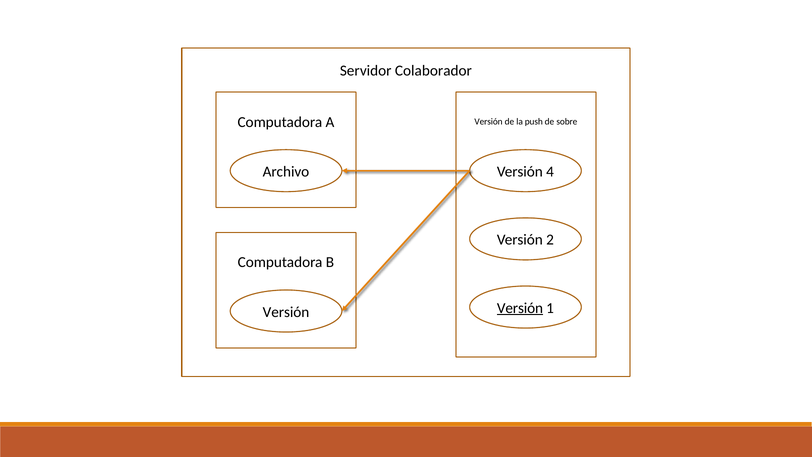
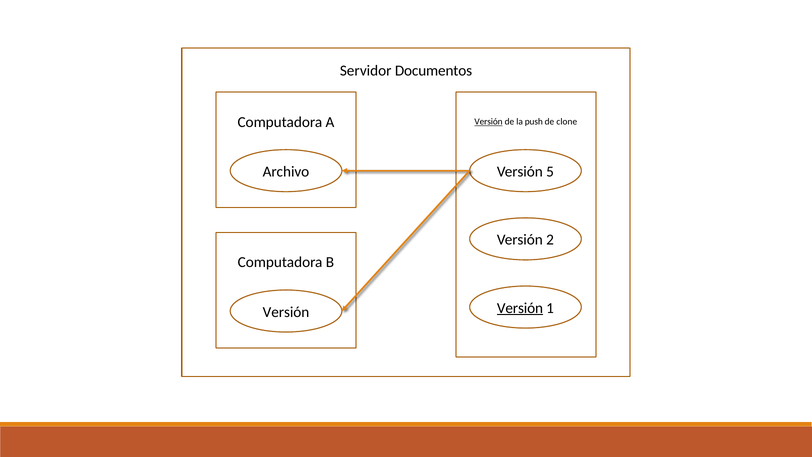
Colaborador: Colaborador -> Documentos
Versión at (489, 122) underline: none -> present
sobre: sobre -> clone
4: 4 -> 5
